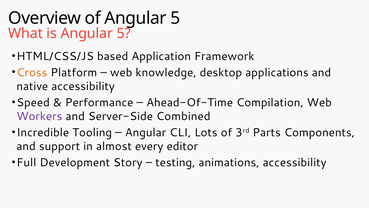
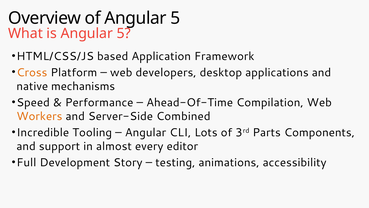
knowledge: knowledge -> developers
native accessibility: accessibility -> mechanisms
Workers colour: purple -> orange
